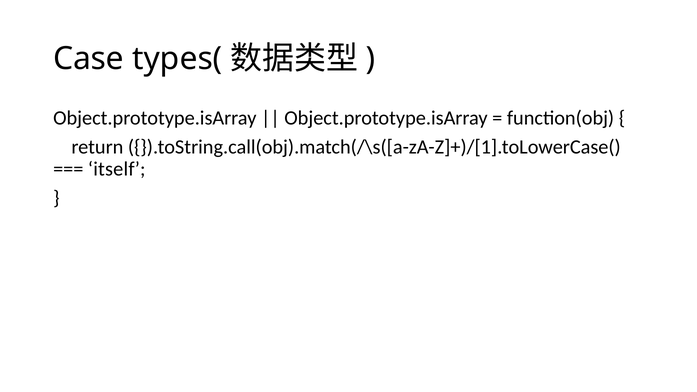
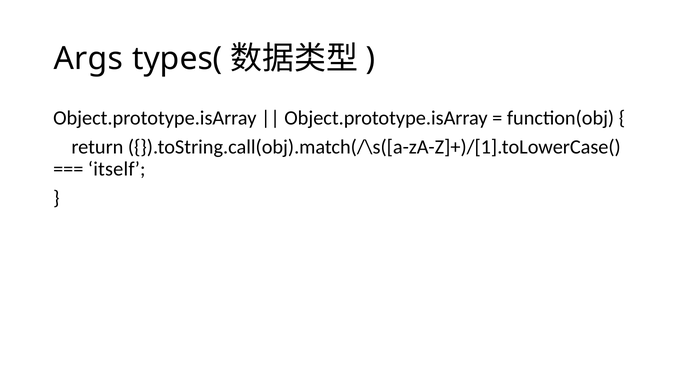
Case: Case -> Args
